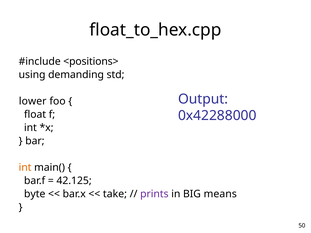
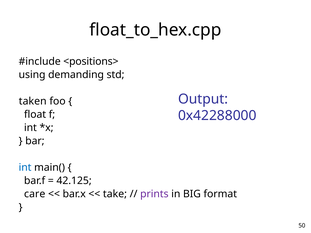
lower: lower -> taken
int at (25, 168) colour: orange -> blue
byte: byte -> care
means: means -> format
